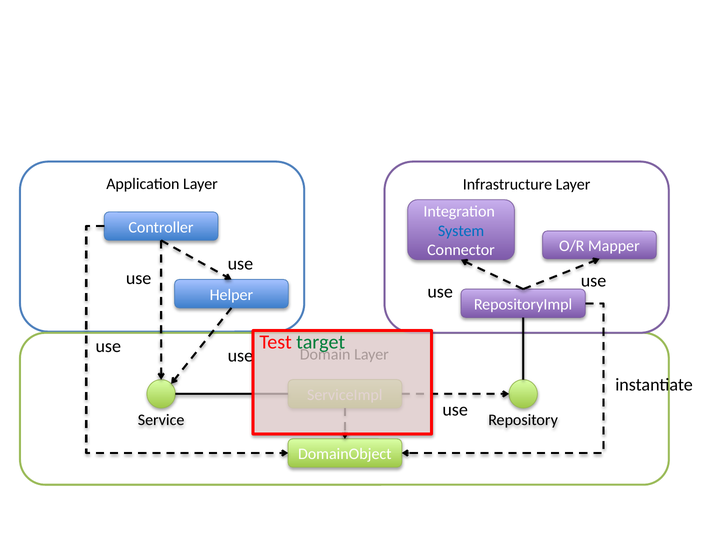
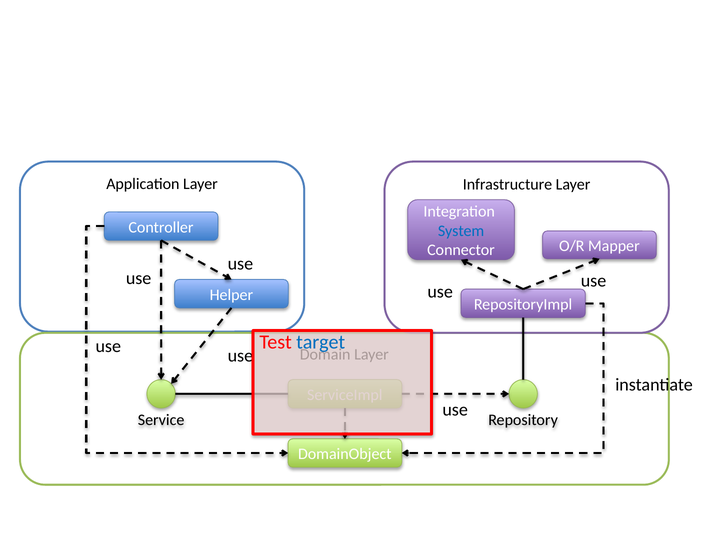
target colour: green -> blue
